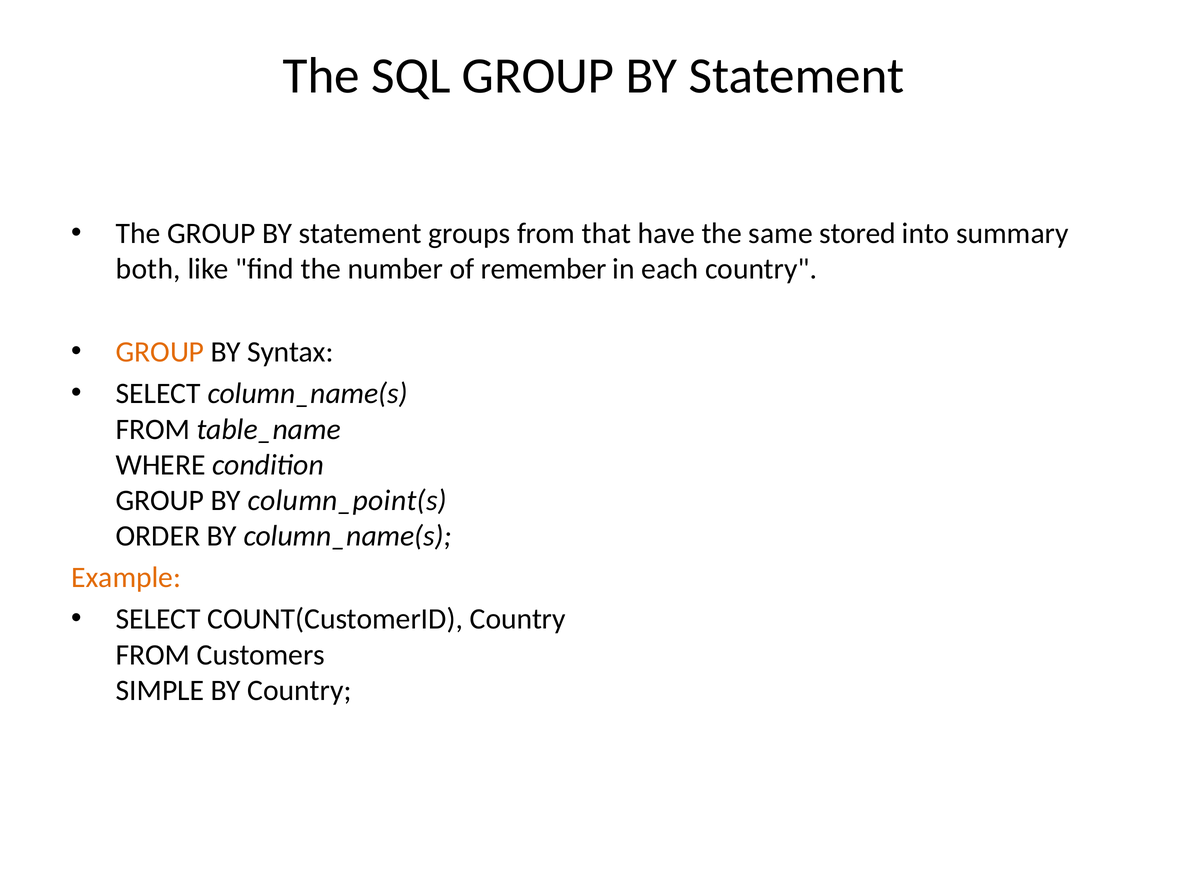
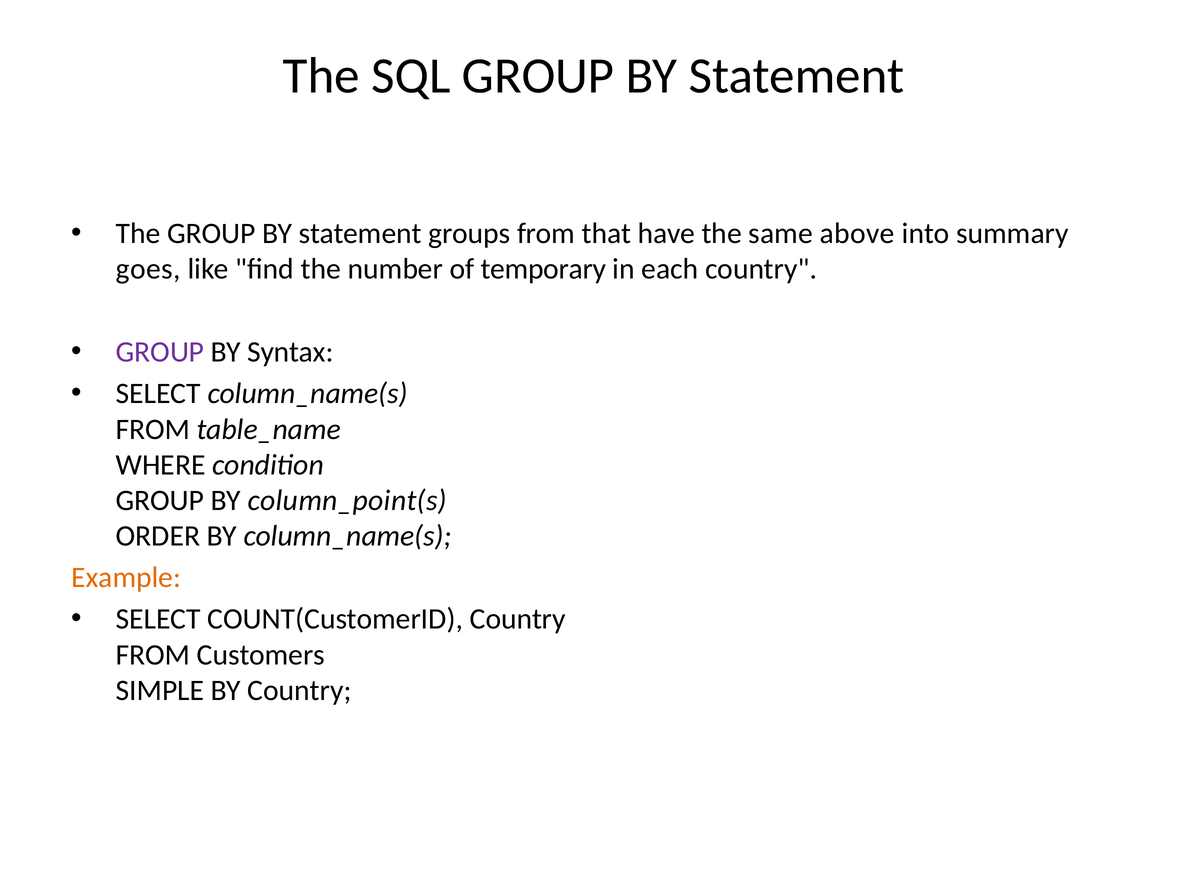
stored: stored -> above
both: both -> goes
remember: remember -> temporary
GROUP at (160, 352) colour: orange -> purple
